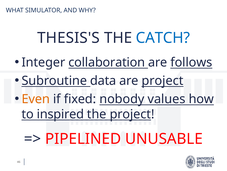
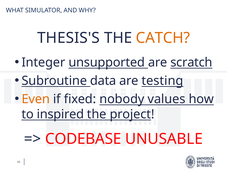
CATCH colour: blue -> orange
collaboration: collaboration -> unsupported
follows: follows -> scratch
are project: project -> testing
PIPELINED: PIPELINED -> CODEBASE
